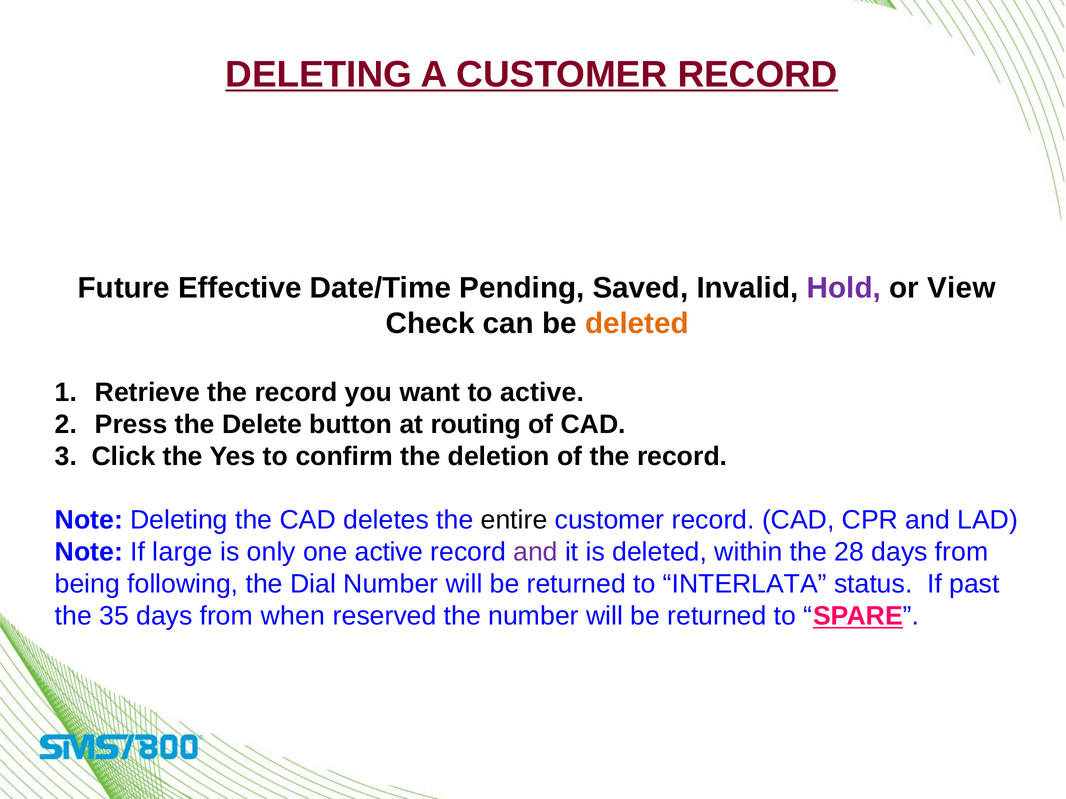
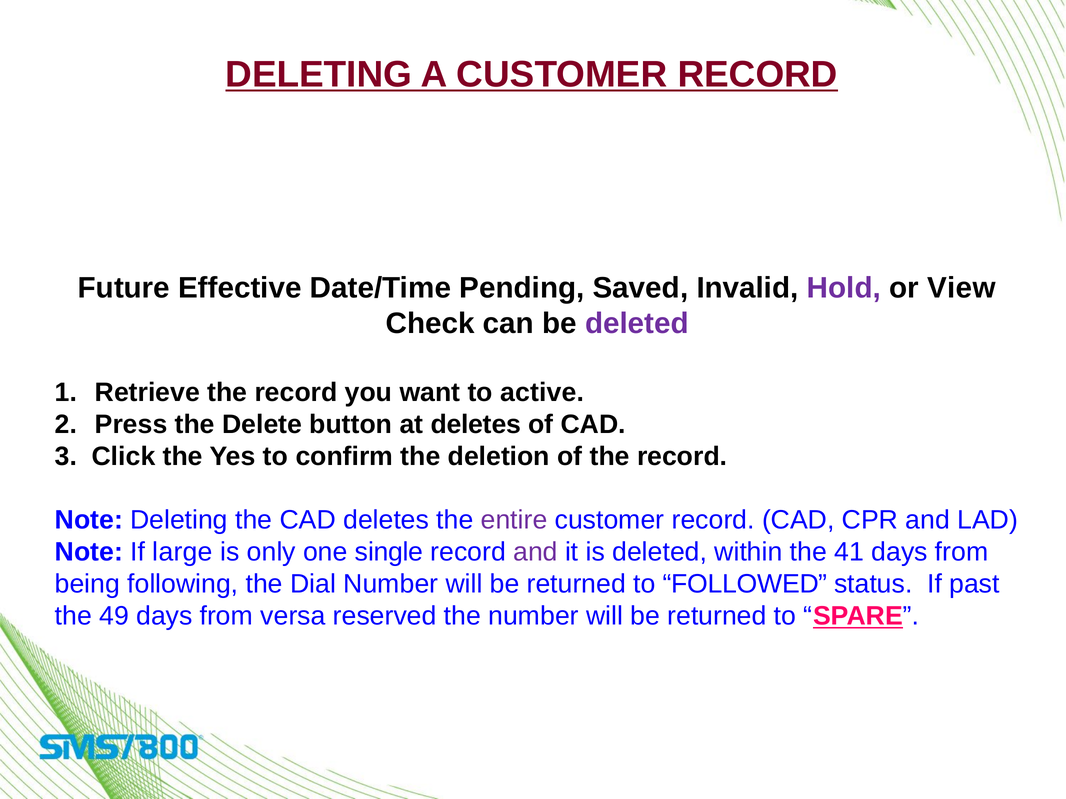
deleted at (637, 323) colour: orange -> purple
at routing: routing -> deletes
entire colour: black -> purple
one active: active -> single
28: 28 -> 41
INTERLATA: INTERLATA -> FOLLOWED
35: 35 -> 49
when: when -> versa
